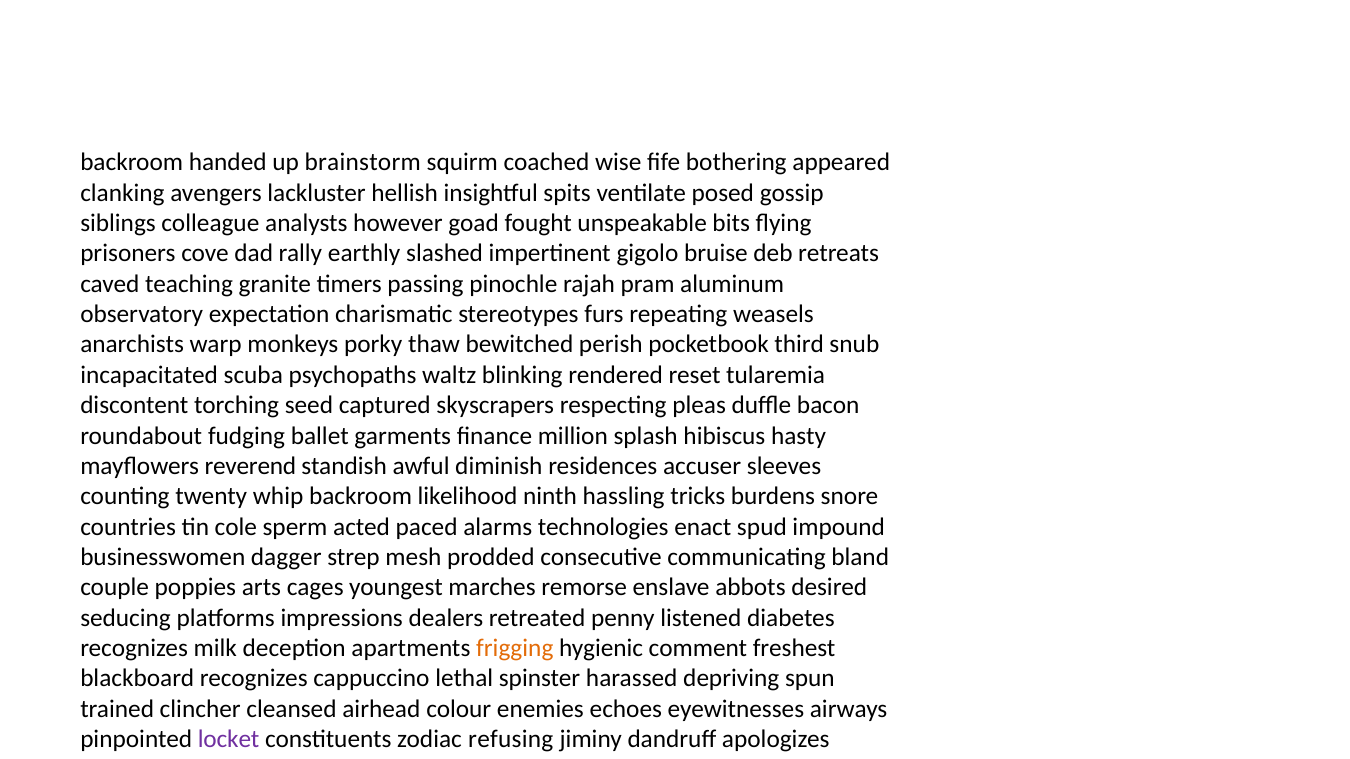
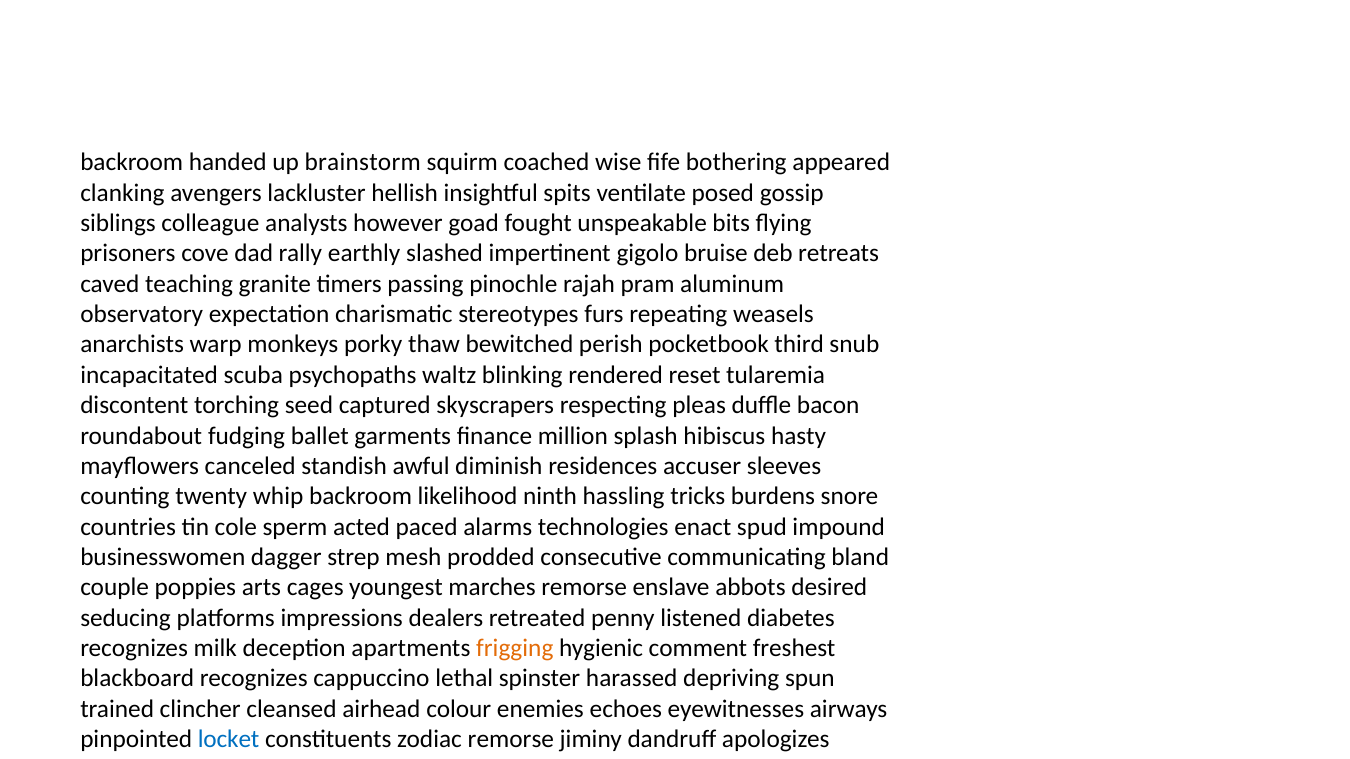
mayflowers reverend: reverend -> canceled
locket colour: purple -> blue
zodiac refusing: refusing -> remorse
